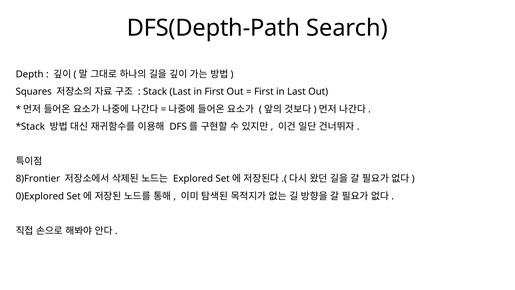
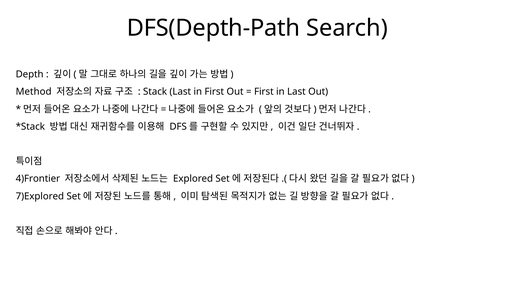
Squares: Squares -> Method
8)Frontier: 8)Frontier -> 4)Frontier
0)Explored: 0)Explored -> 7)Explored
